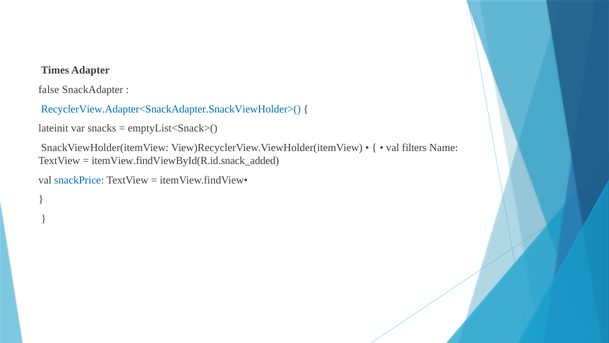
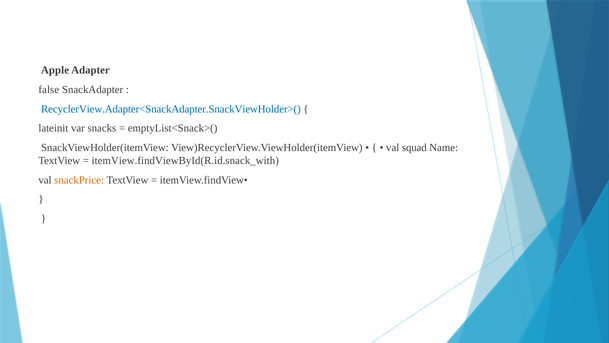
Times: Times -> Apple
filters: filters -> squad
itemView.findViewById(R.id.snack_added: itemView.findViewById(R.id.snack_added -> itemView.findViewById(R.id.snack_with
snackPrice colour: blue -> orange
